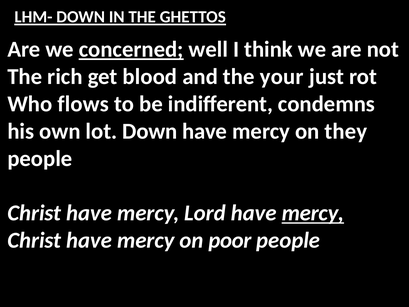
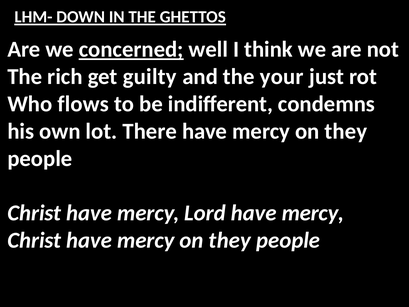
blood: blood -> guilty
lot Down: Down -> There
mercy at (313, 213) underline: present -> none
poor at (230, 240): poor -> they
